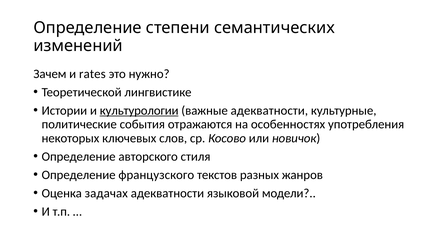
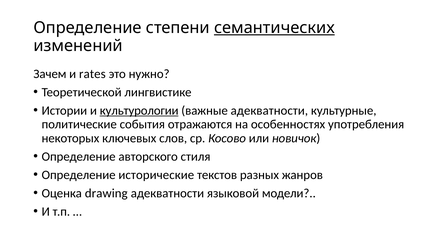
семантических underline: none -> present
французского: французского -> исторические
задачах: задачах -> drawing
